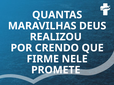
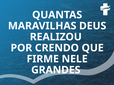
PROMETE: PROMETE -> GRANDES
